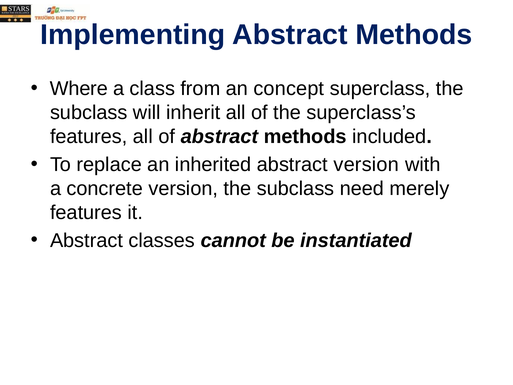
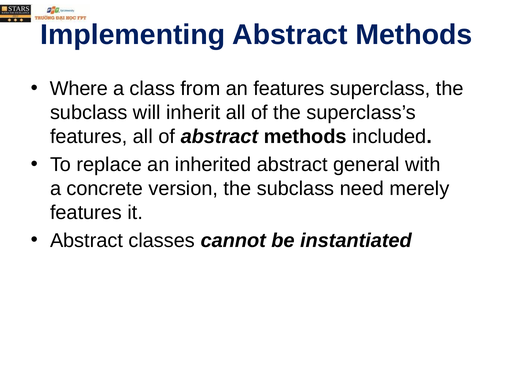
an concept: concept -> features
abstract version: version -> general
